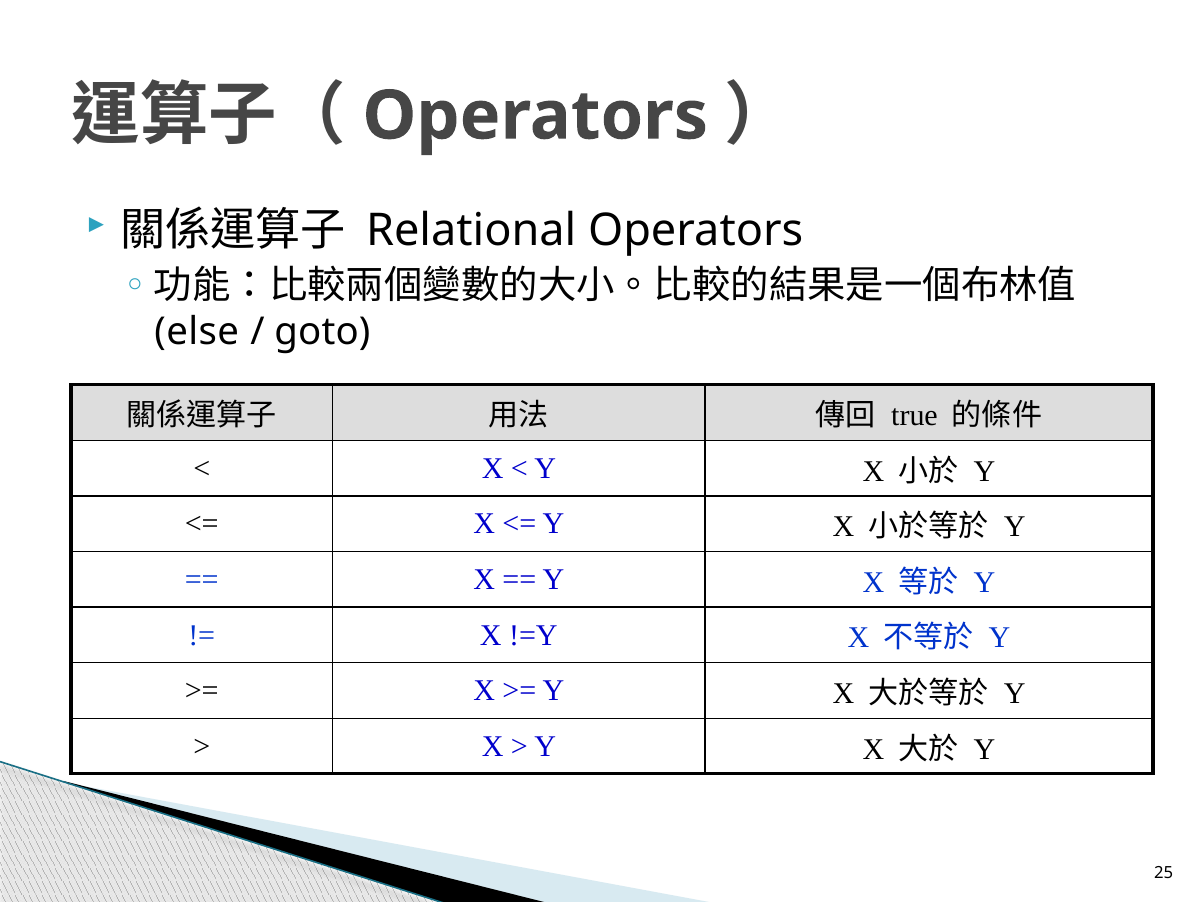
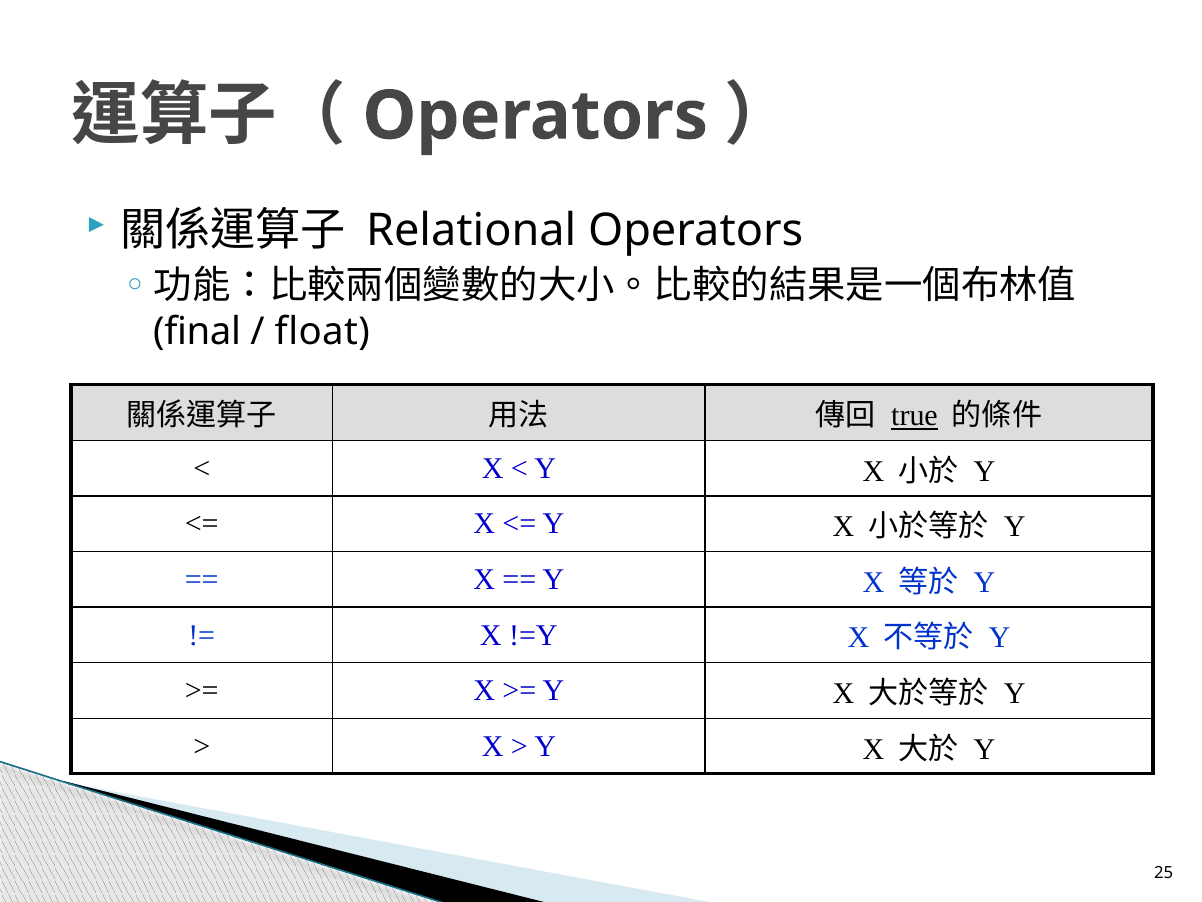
else: else -> final
goto: goto -> float
true underline: none -> present
